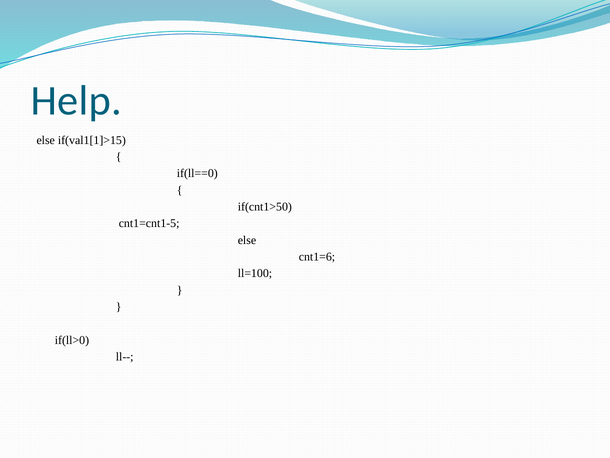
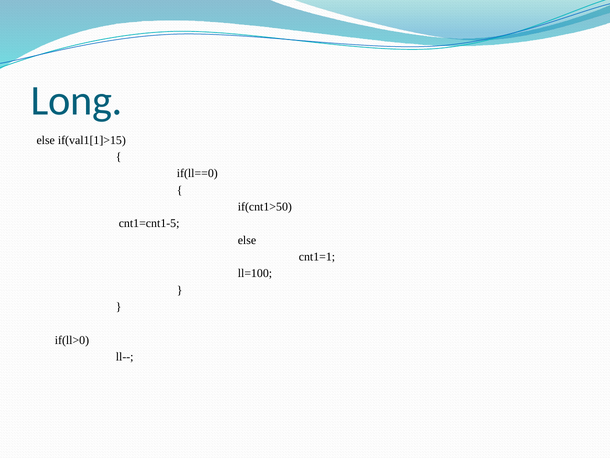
Help: Help -> Long
cnt1=6: cnt1=6 -> cnt1=1
